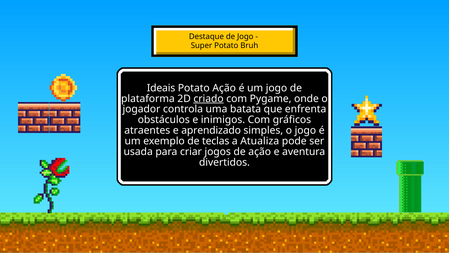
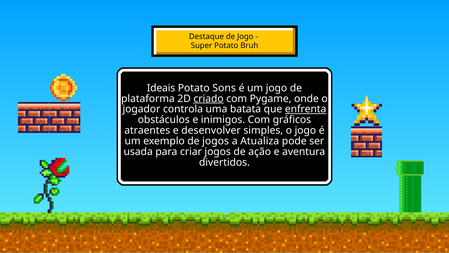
Potato Ação: Ação -> Sons
enfrenta underline: none -> present
aprendizado: aprendizado -> desenvolver
de teclas: teclas -> jogos
